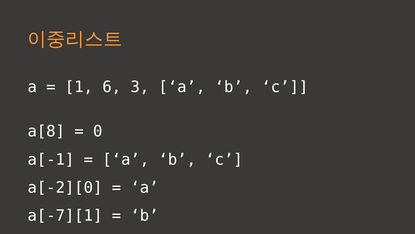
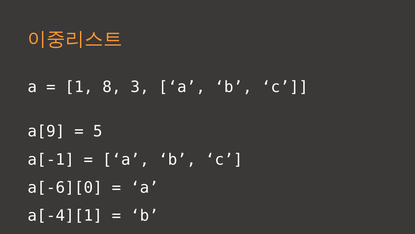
6: 6 -> 8
a[8: a[8 -> a[9
0: 0 -> 5
a[-2][0: a[-2][0 -> a[-6][0
a[-7][1: a[-7][1 -> a[-4][1
